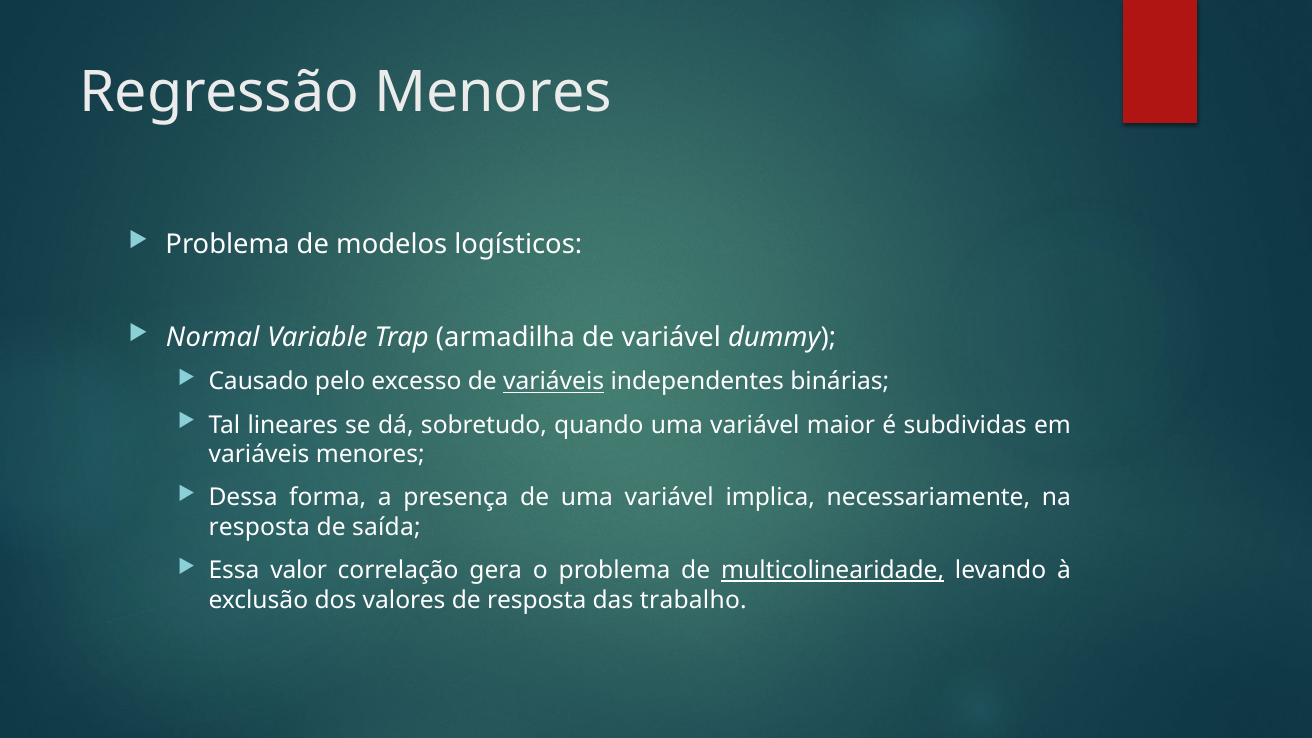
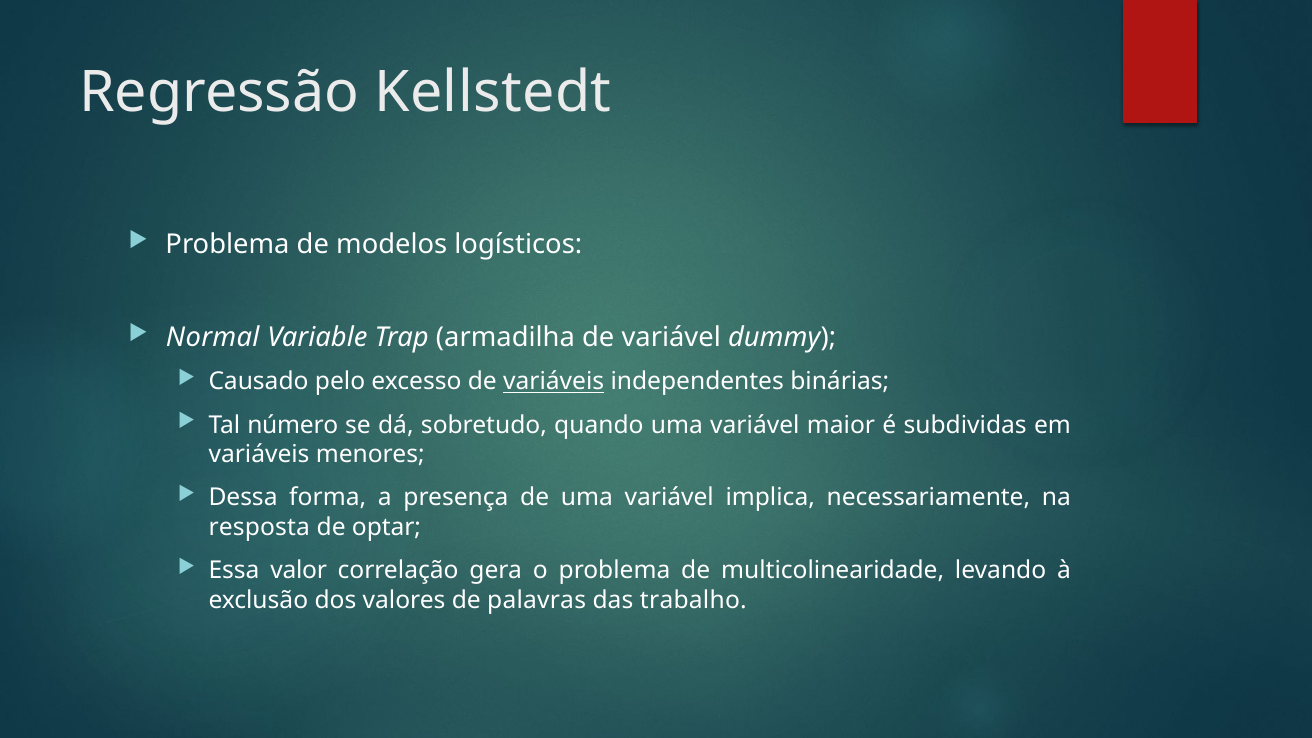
Regressão Menores: Menores -> Kellstedt
lineares: lineares -> número
saída: saída -> optar
multicolinearidade underline: present -> none
de resposta: resposta -> palavras
